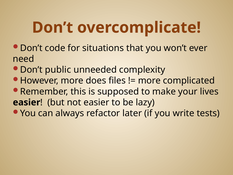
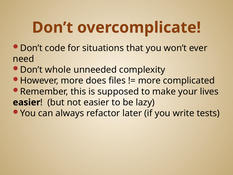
public: public -> whole
